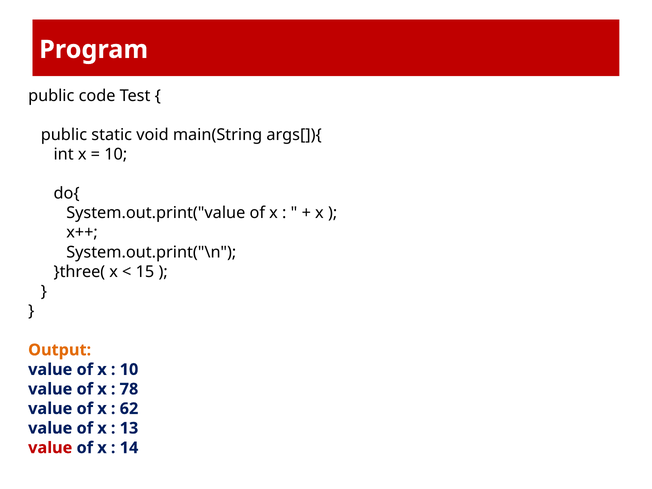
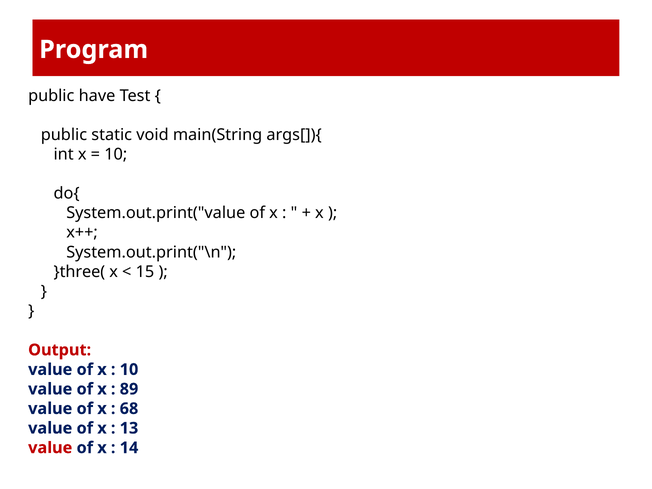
code: code -> have
Output colour: orange -> red
78: 78 -> 89
62: 62 -> 68
